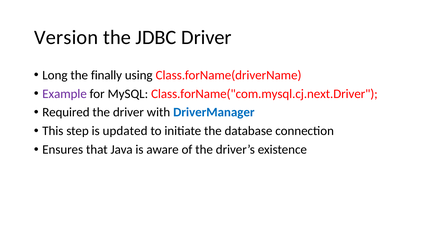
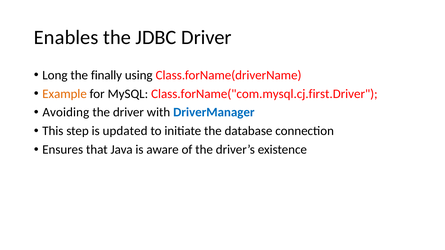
Version: Version -> Enables
Example colour: purple -> orange
Class.forName("com.mysql.cj.next.Driver: Class.forName("com.mysql.cj.next.Driver -> Class.forName("com.mysql.cj.first.Driver
Required: Required -> Avoiding
